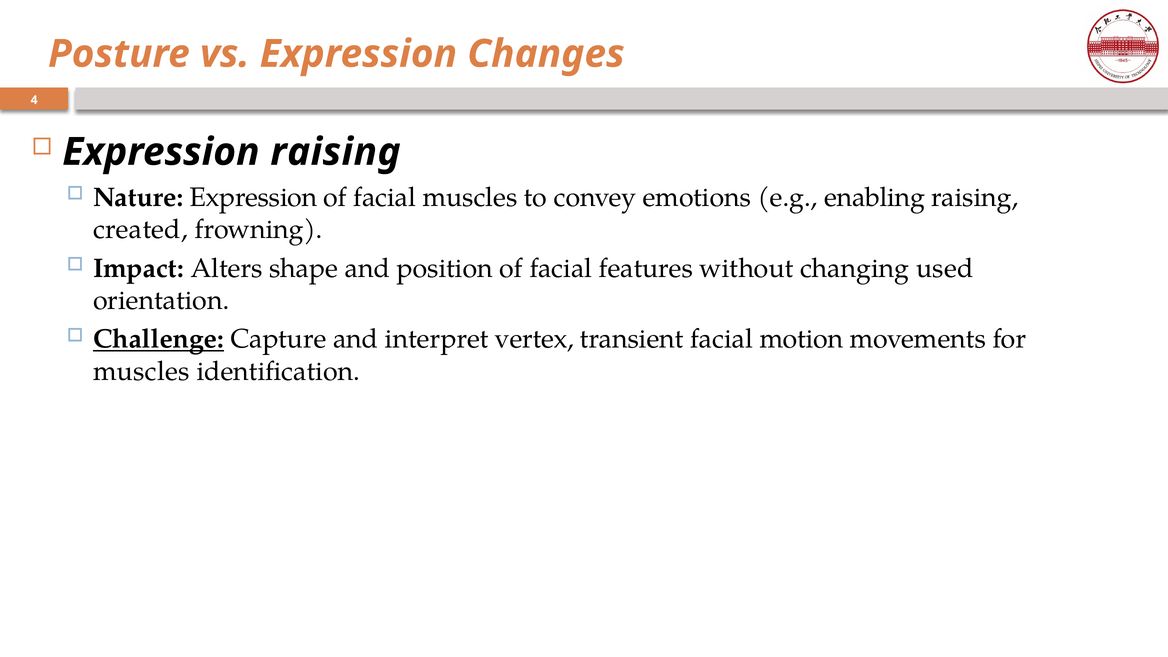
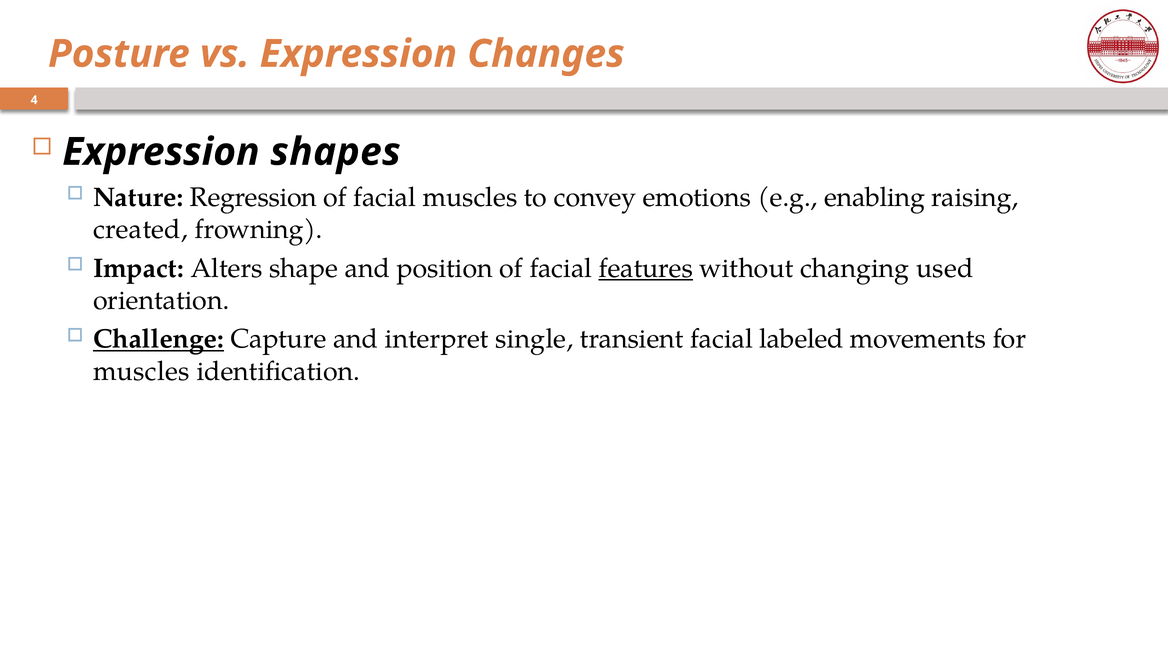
Expression raising: raising -> shapes
Nature Expression: Expression -> Regression
features underline: none -> present
vertex: vertex -> single
motion: motion -> labeled
